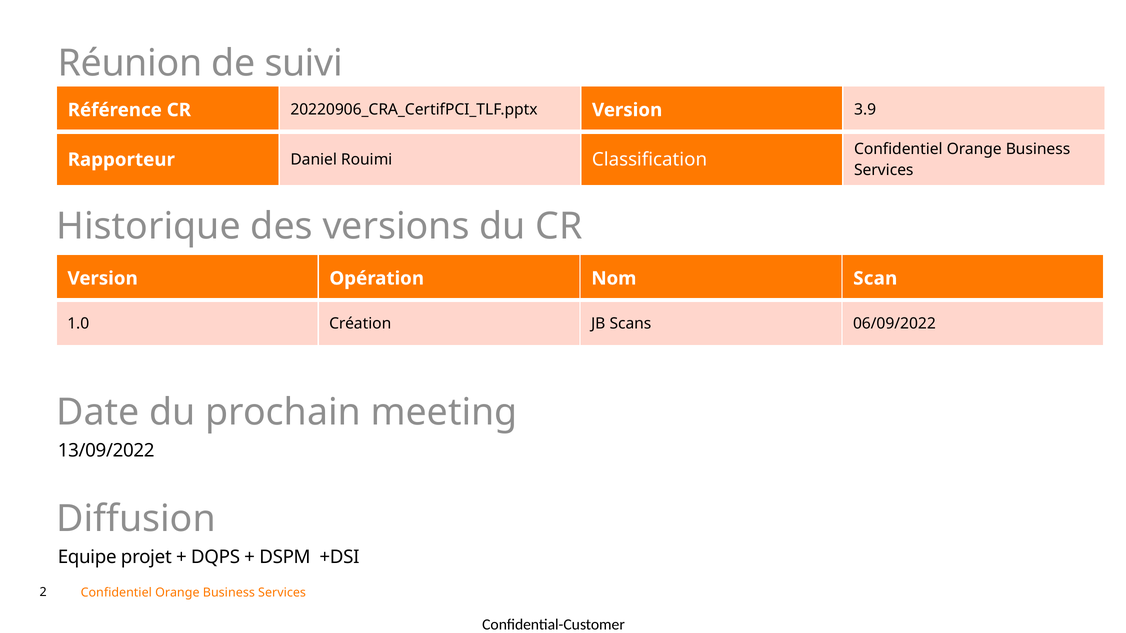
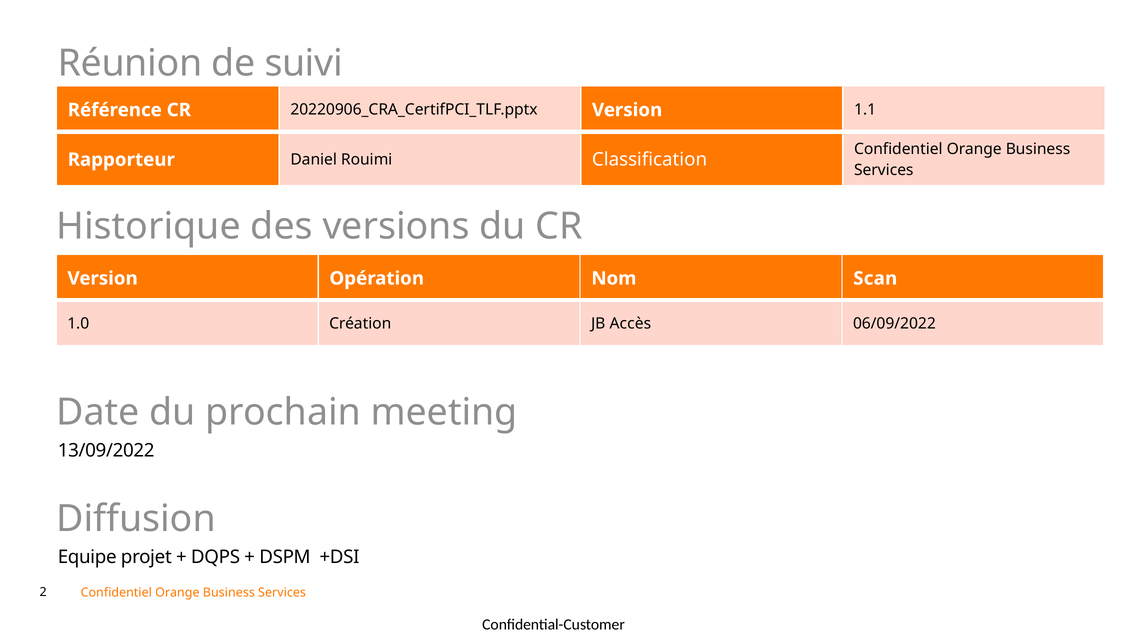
3.9: 3.9 -> 1.1
Scans: Scans -> Accès
